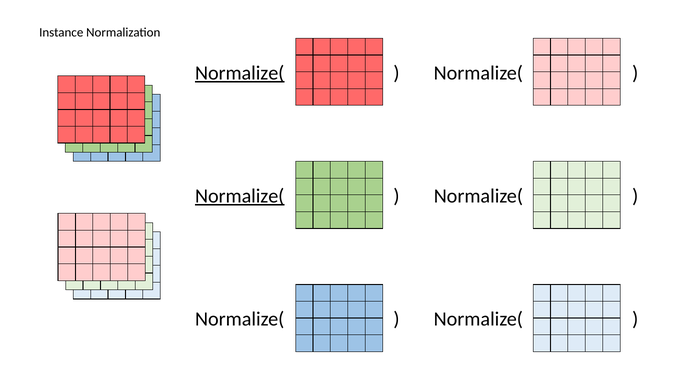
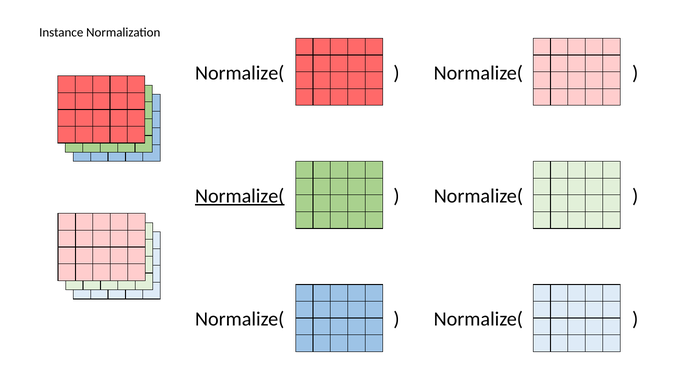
Normalize( at (240, 73) underline: present -> none
